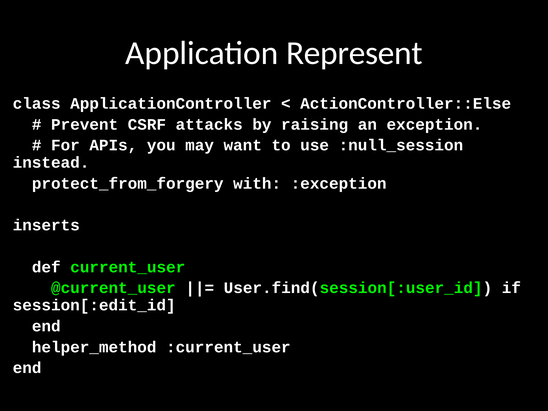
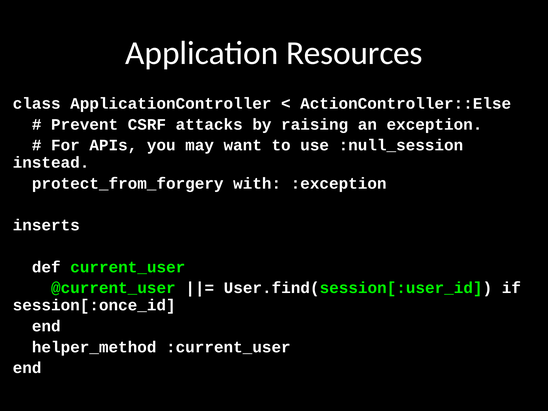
Represent: Represent -> Resources
session[:edit_id: session[:edit_id -> session[:once_id
